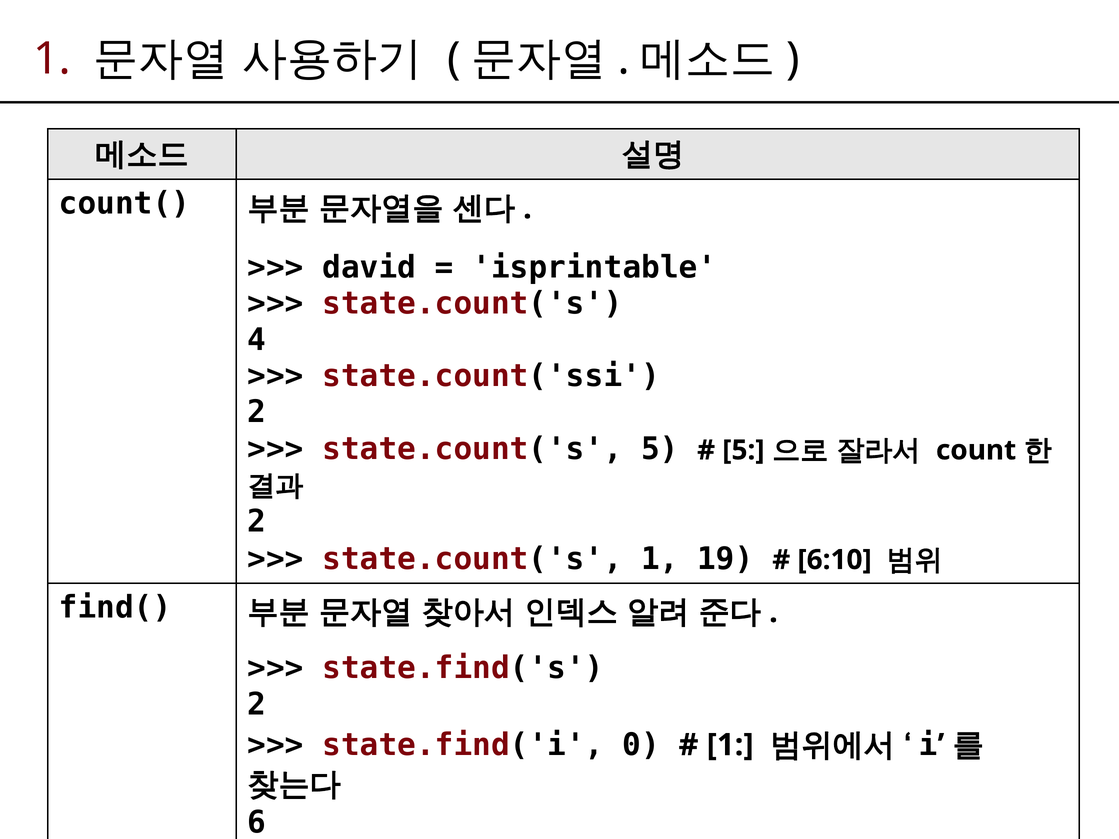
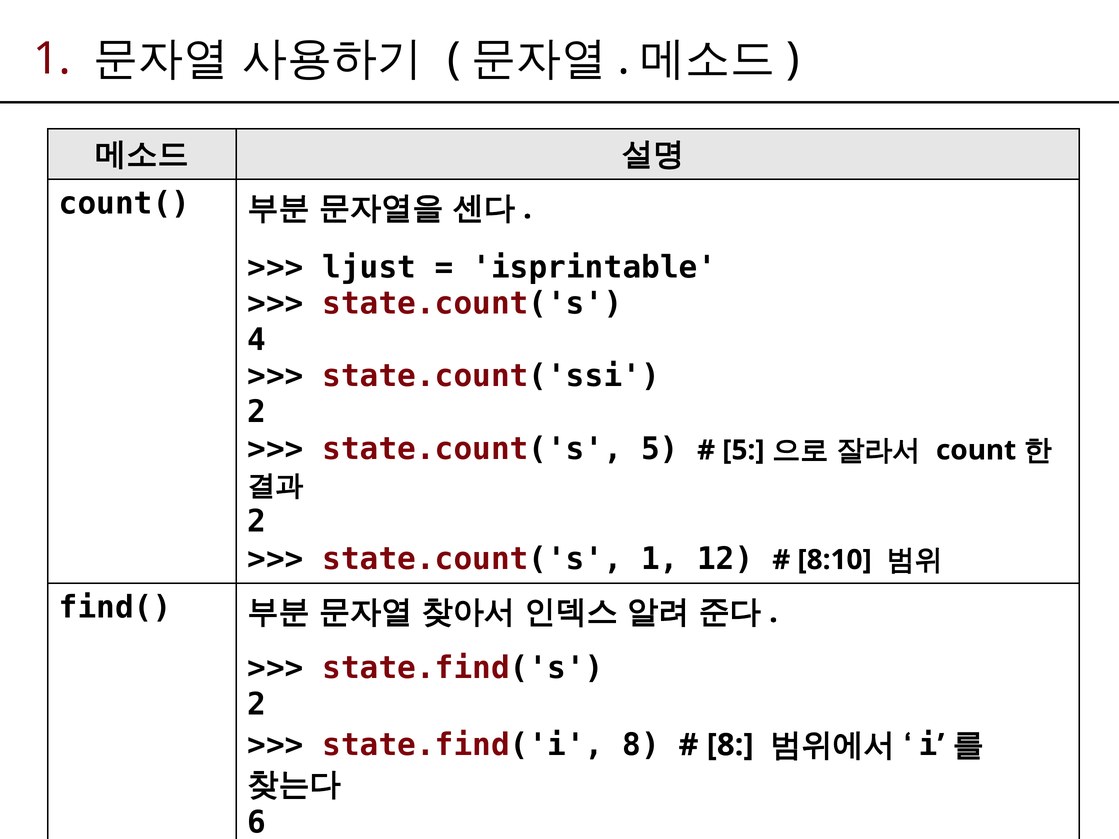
david: david -> ljust
19: 19 -> 12
6:10: 6:10 -> 8:10
state.find('i 0: 0 -> 8
1 at (730, 745): 1 -> 8
